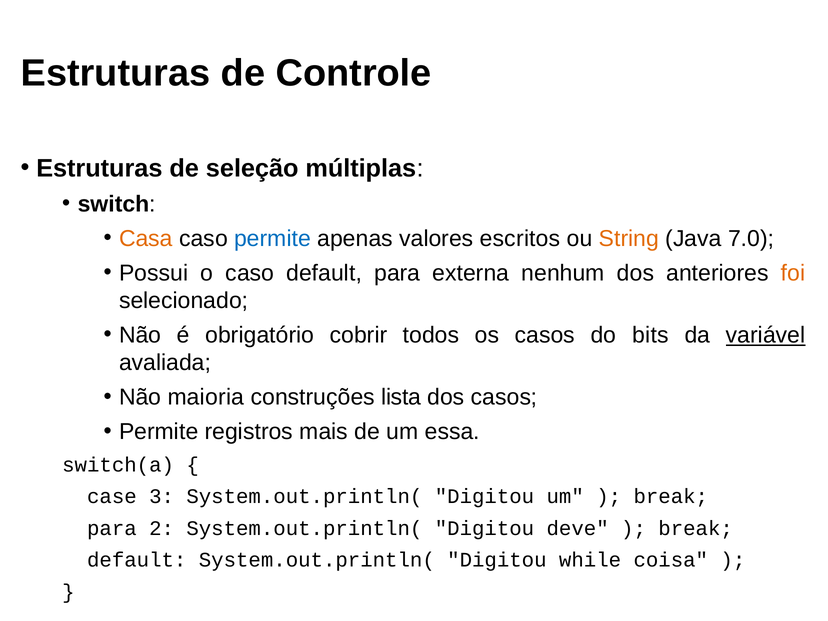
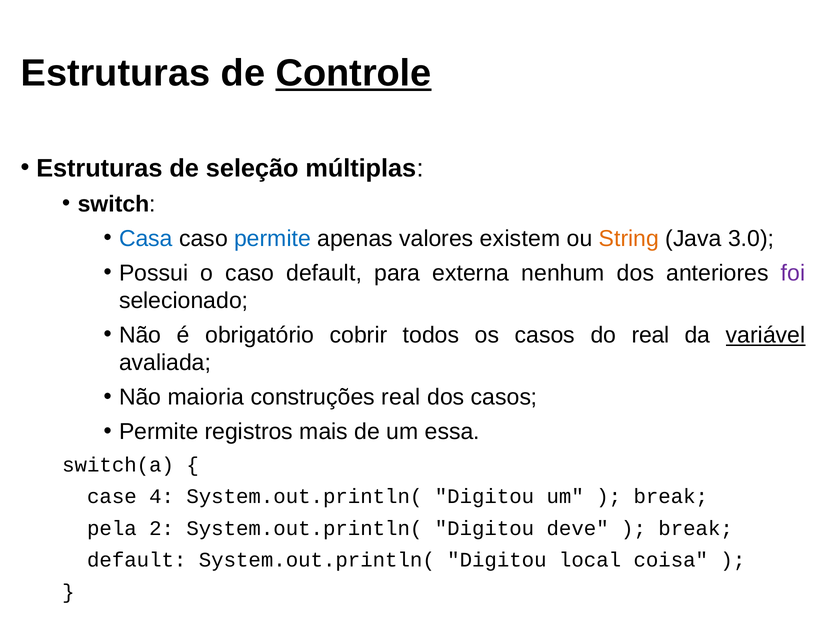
Controle underline: none -> present
Casa colour: orange -> blue
escritos: escritos -> existem
7.0: 7.0 -> 3.0
foi colour: orange -> purple
do bits: bits -> real
construções lista: lista -> real
3: 3 -> 4
para at (112, 528): para -> pela
while: while -> local
